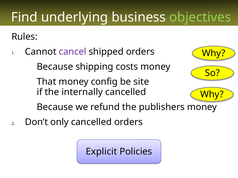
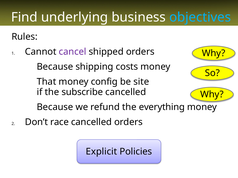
objectives colour: light green -> light blue
internally: internally -> subscribe
publishers: publishers -> everything
only: only -> race
